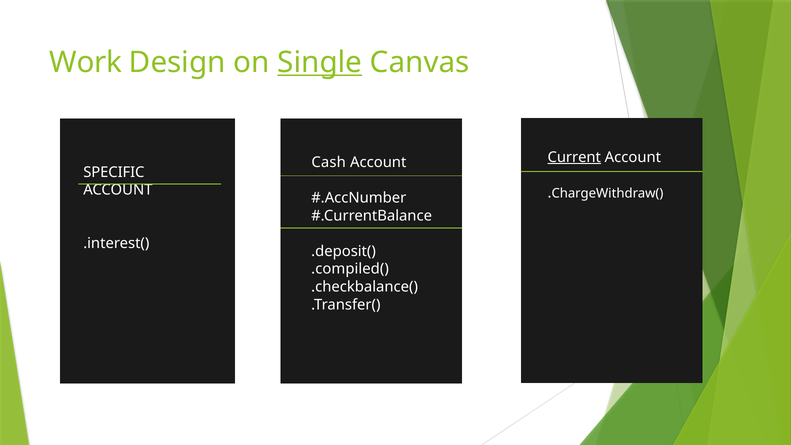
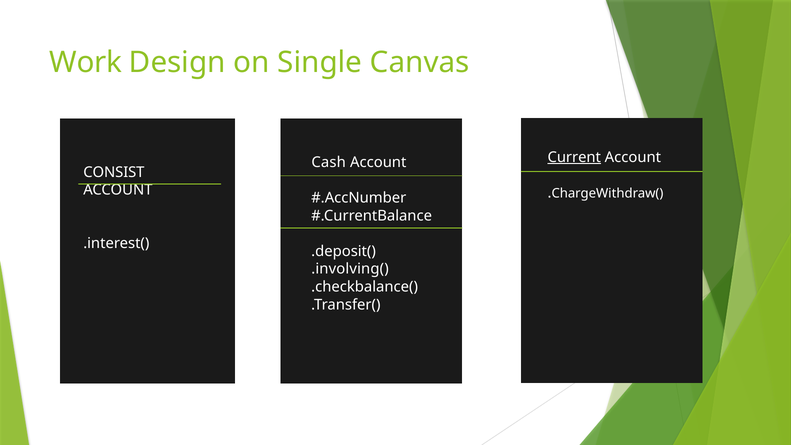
Single underline: present -> none
SPECIFIC: SPECIFIC -> CONSIST
.compiled(: .compiled( -> .involving(
